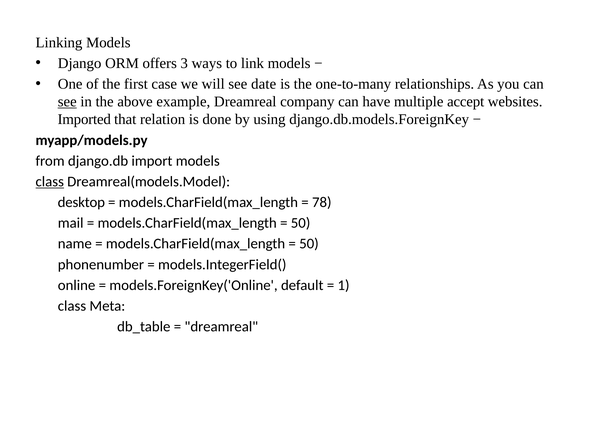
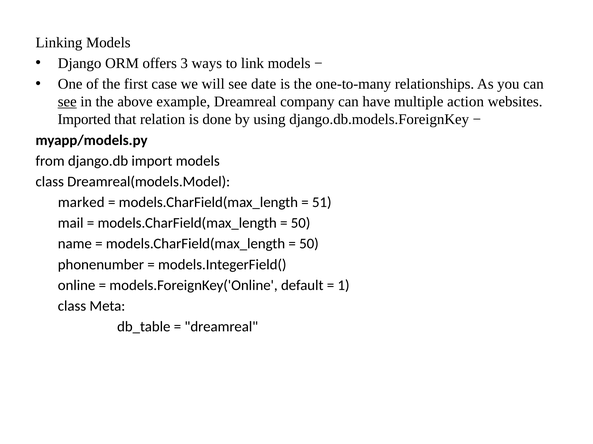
accept: accept -> action
class at (50, 182) underline: present -> none
desktop: desktop -> marked
78: 78 -> 51
